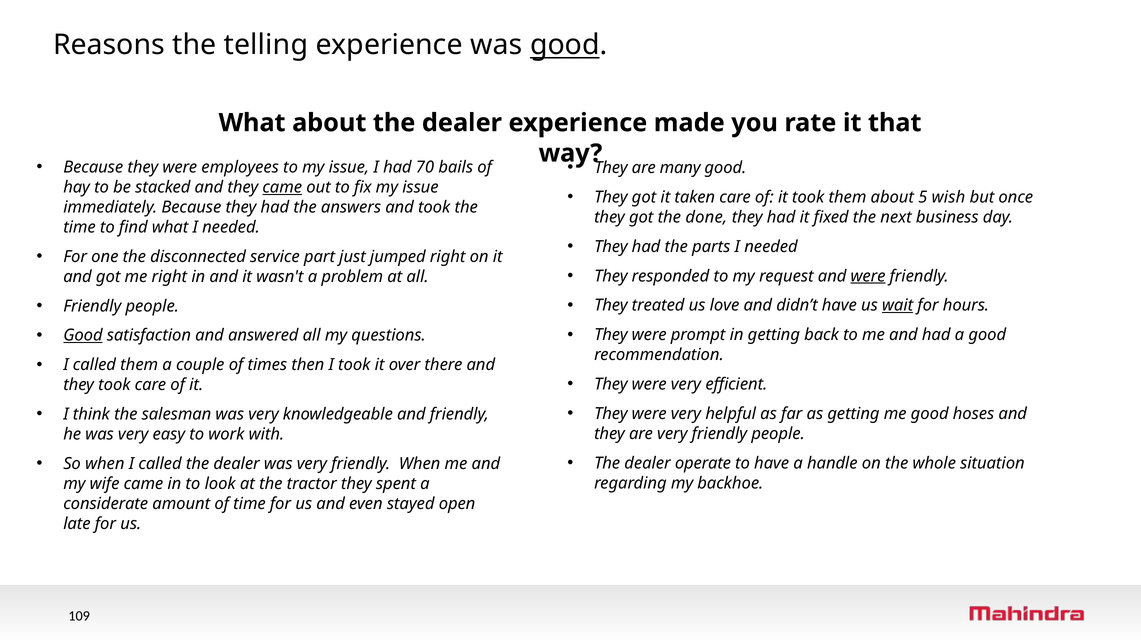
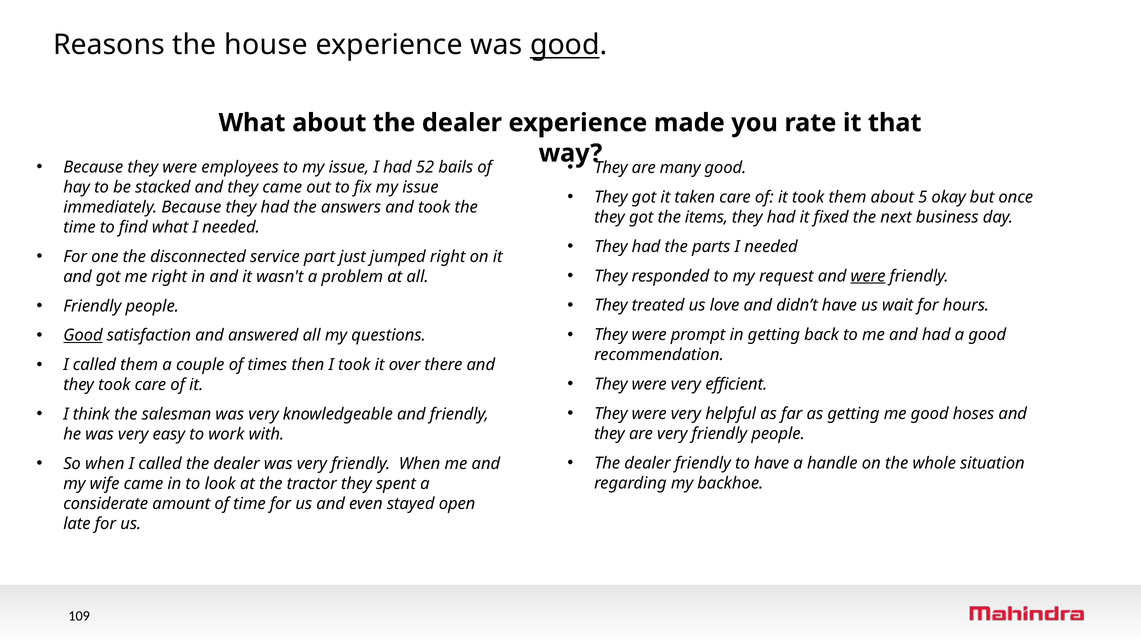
telling: telling -> house
70: 70 -> 52
came at (282, 187) underline: present -> none
wish: wish -> okay
done: done -> items
wait underline: present -> none
dealer operate: operate -> friendly
